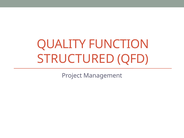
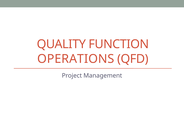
STRUCTURED: STRUCTURED -> OPERATIONS
